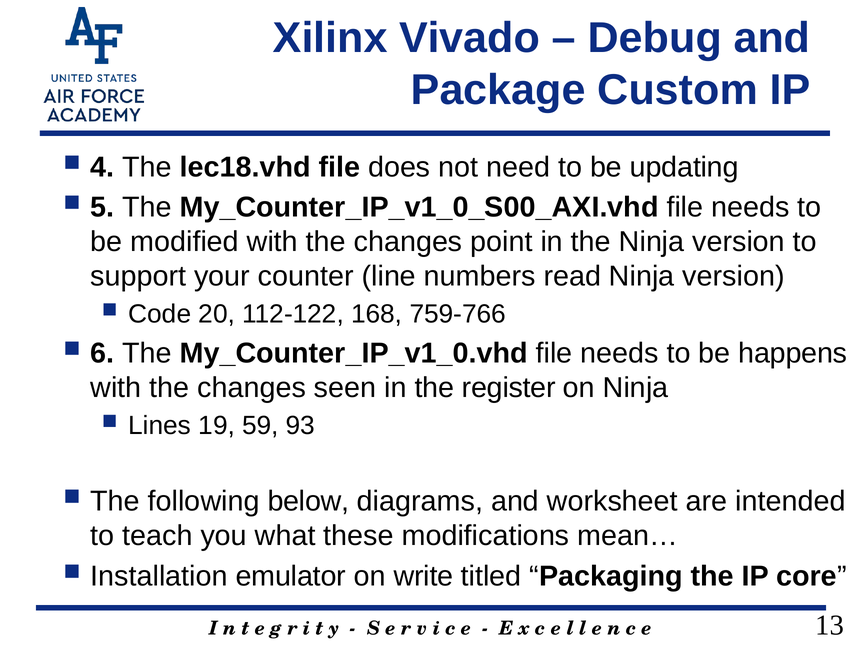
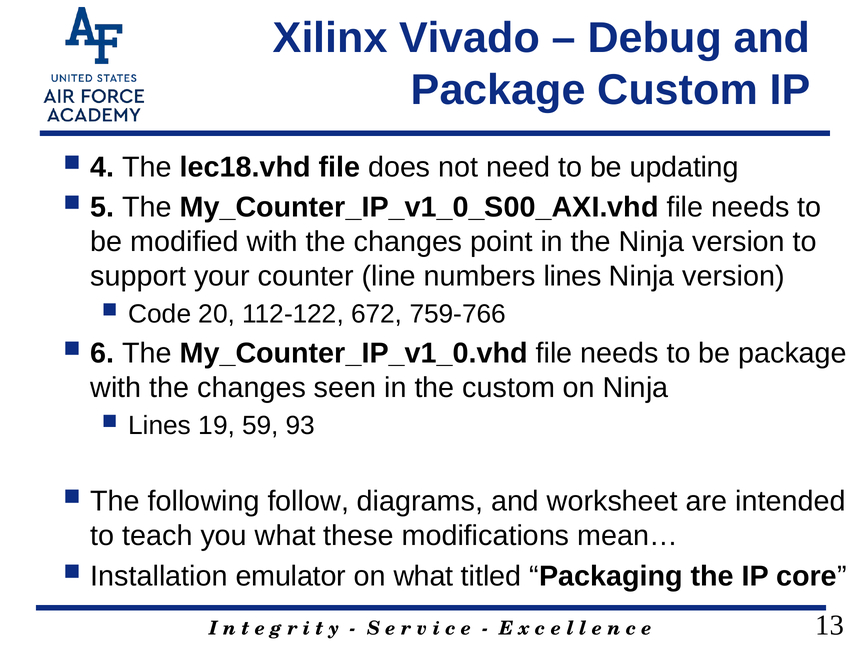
numbers read: read -> lines
168: 168 -> 672
be happens: happens -> package
the register: register -> custom
below: below -> follow
on write: write -> what
